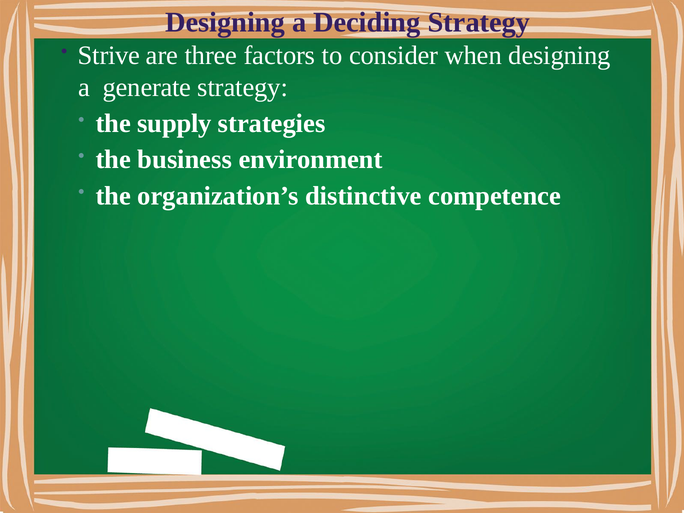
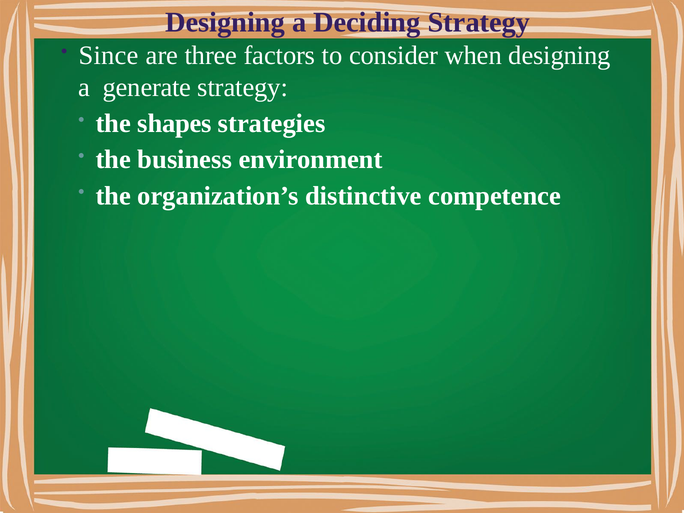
Strive: Strive -> Since
supply: supply -> shapes
